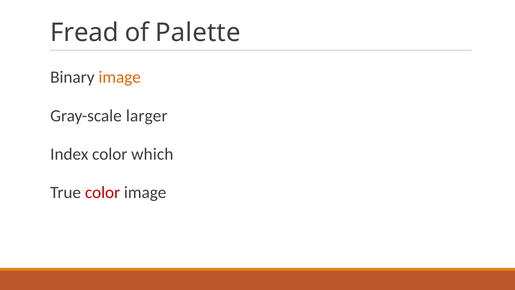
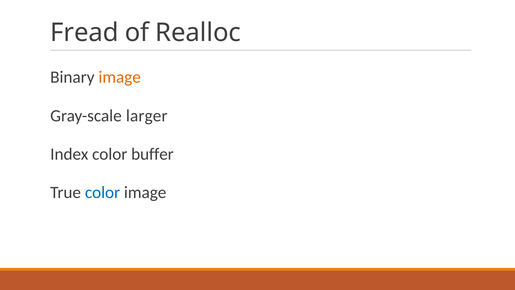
Palette: Palette -> Realloc
which: which -> buffer
color at (103, 192) colour: red -> blue
